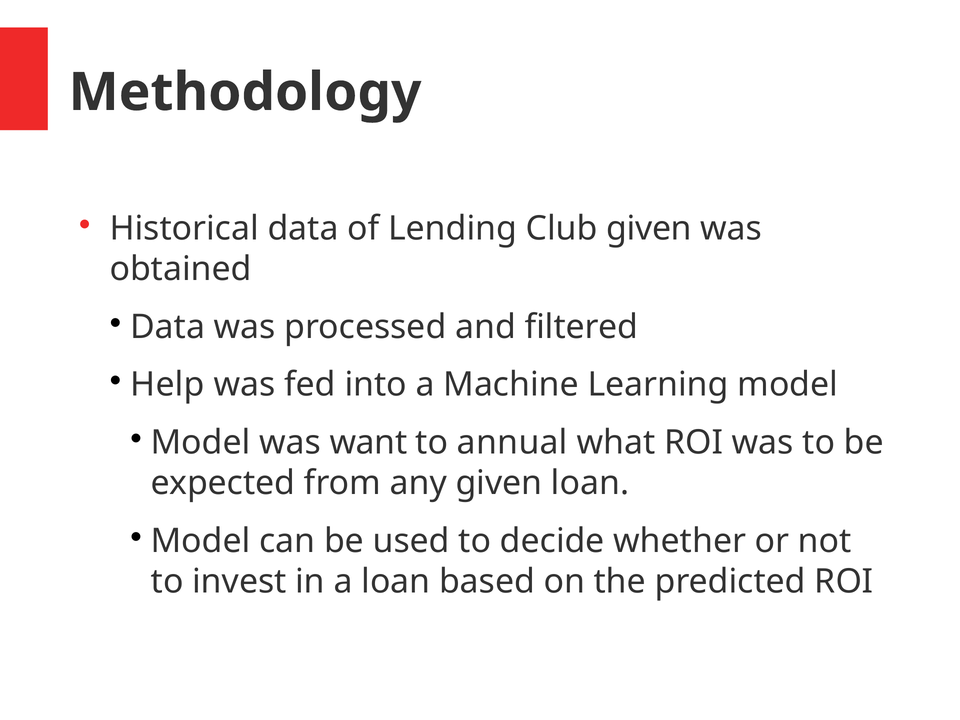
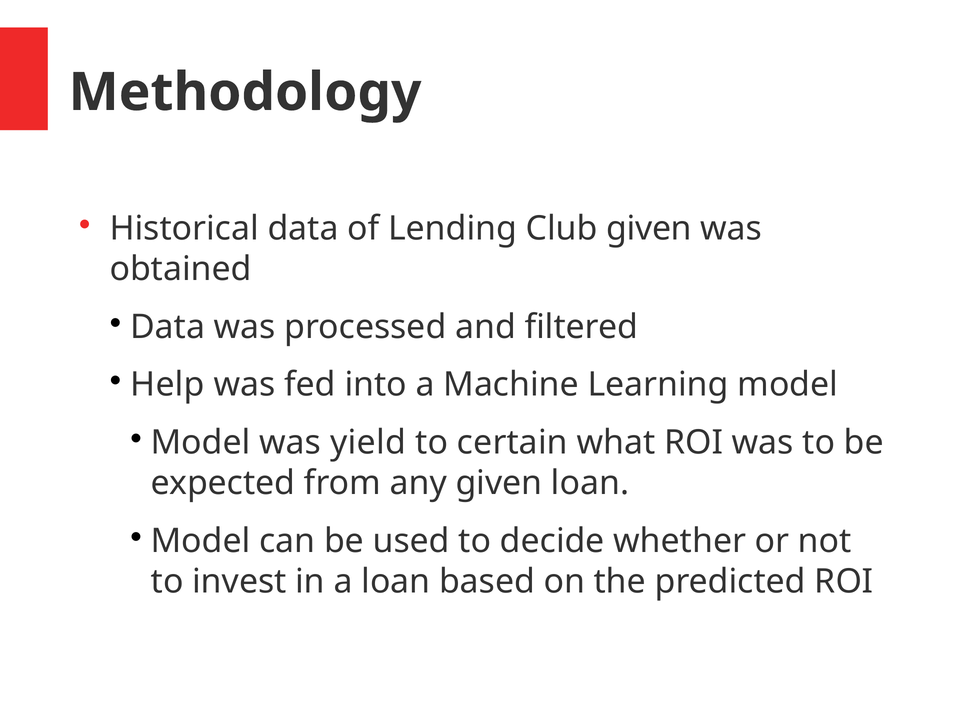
want: want -> yield
annual: annual -> certain
